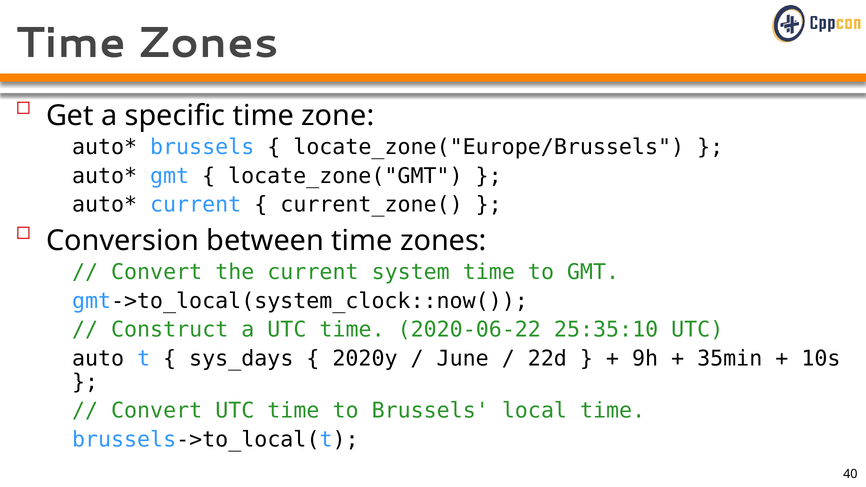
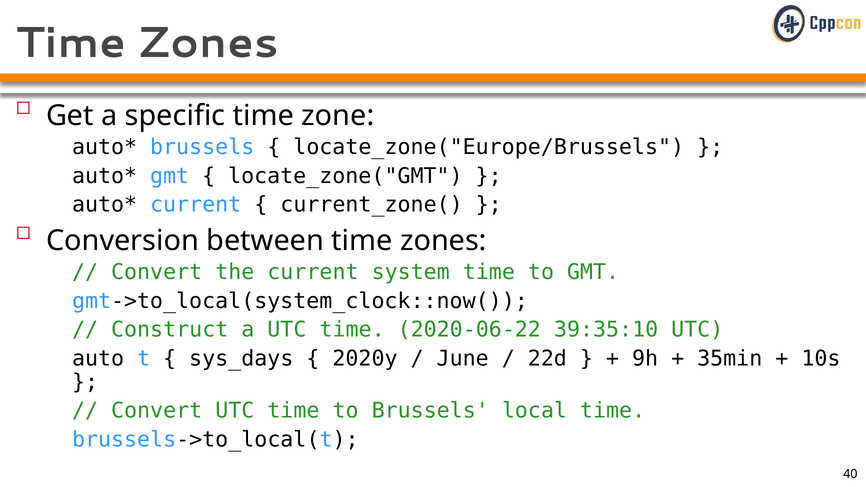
25:35:10: 25:35:10 -> 39:35:10
